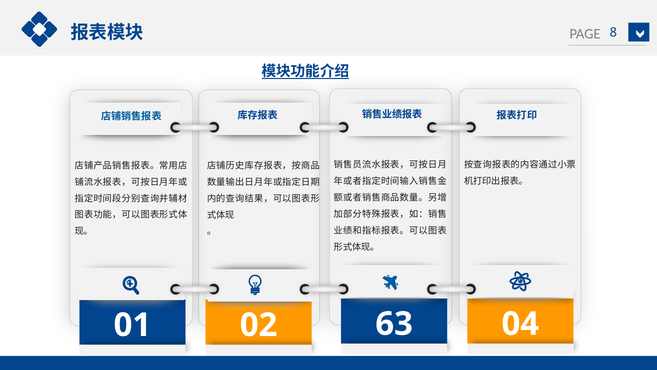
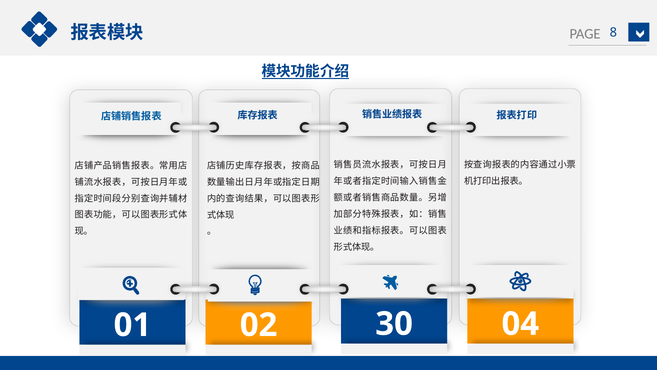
63: 63 -> 30
